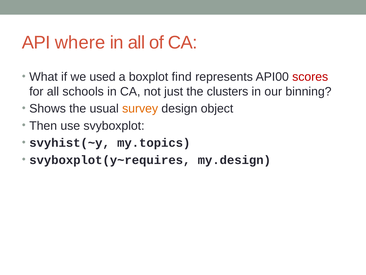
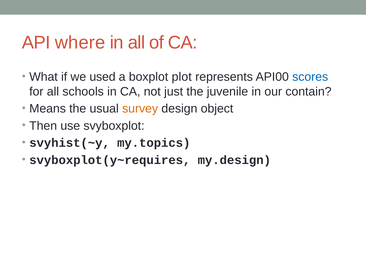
find: find -> plot
scores colour: red -> blue
clusters: clusters -> juvenile
binning: binning -> contain
Shows: Shows -> Means
